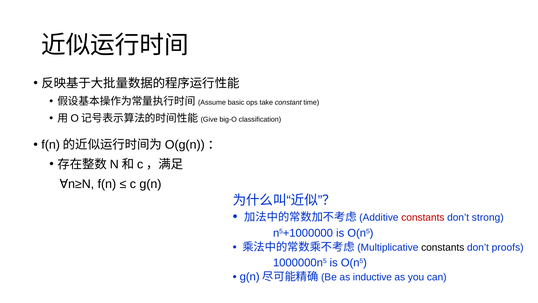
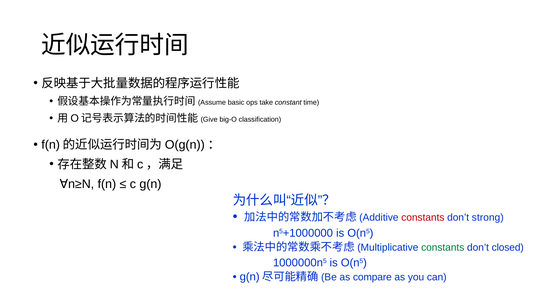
constants at (443, 247) colour: black -> green
proofs: proofs -> closed
inductive: inductive -> compare
